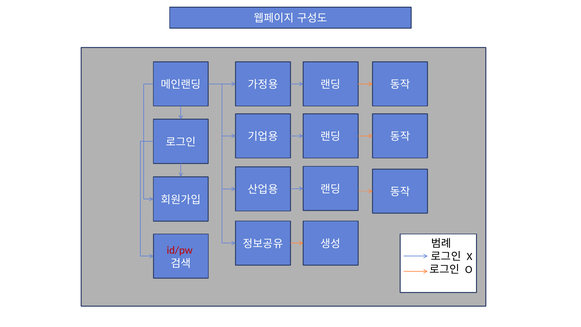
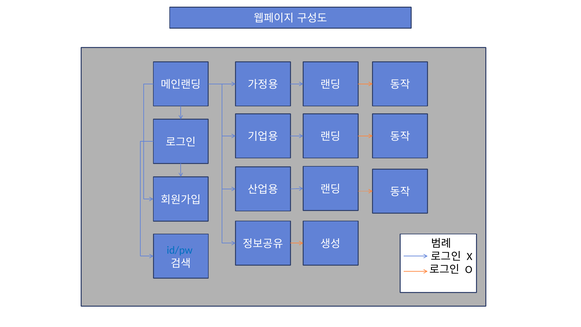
id/pw colour: red -> blue
